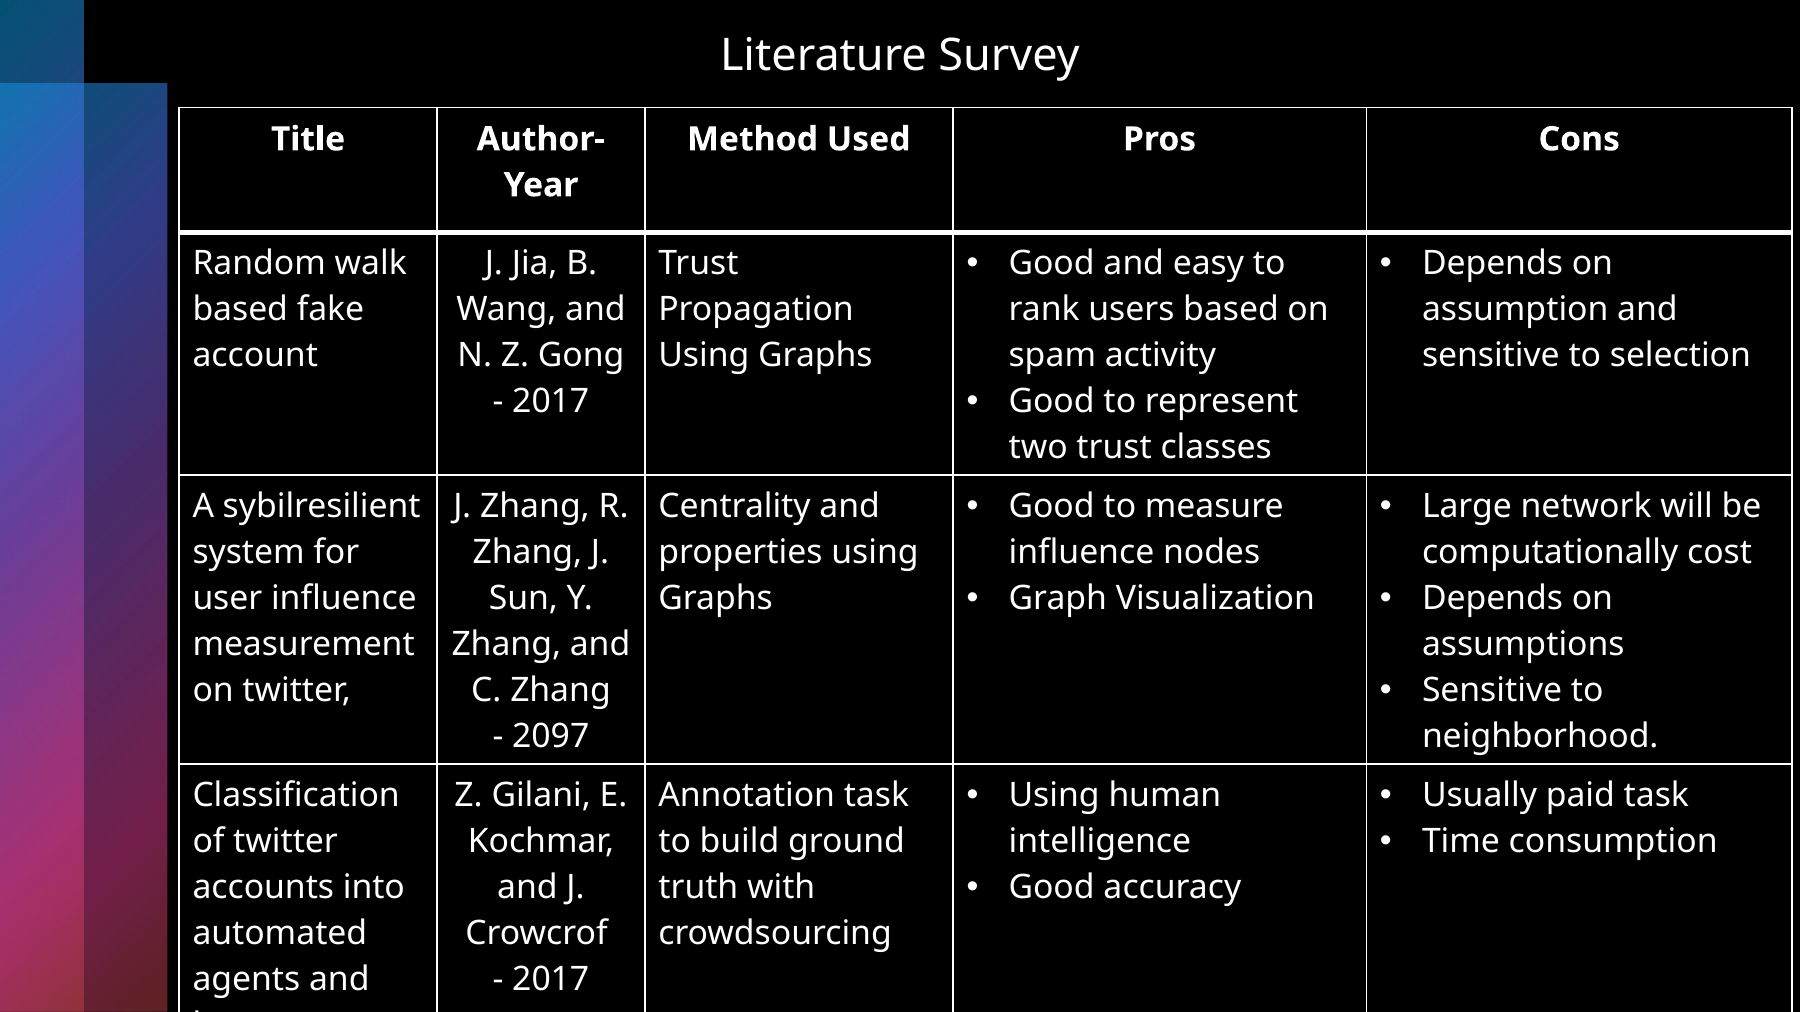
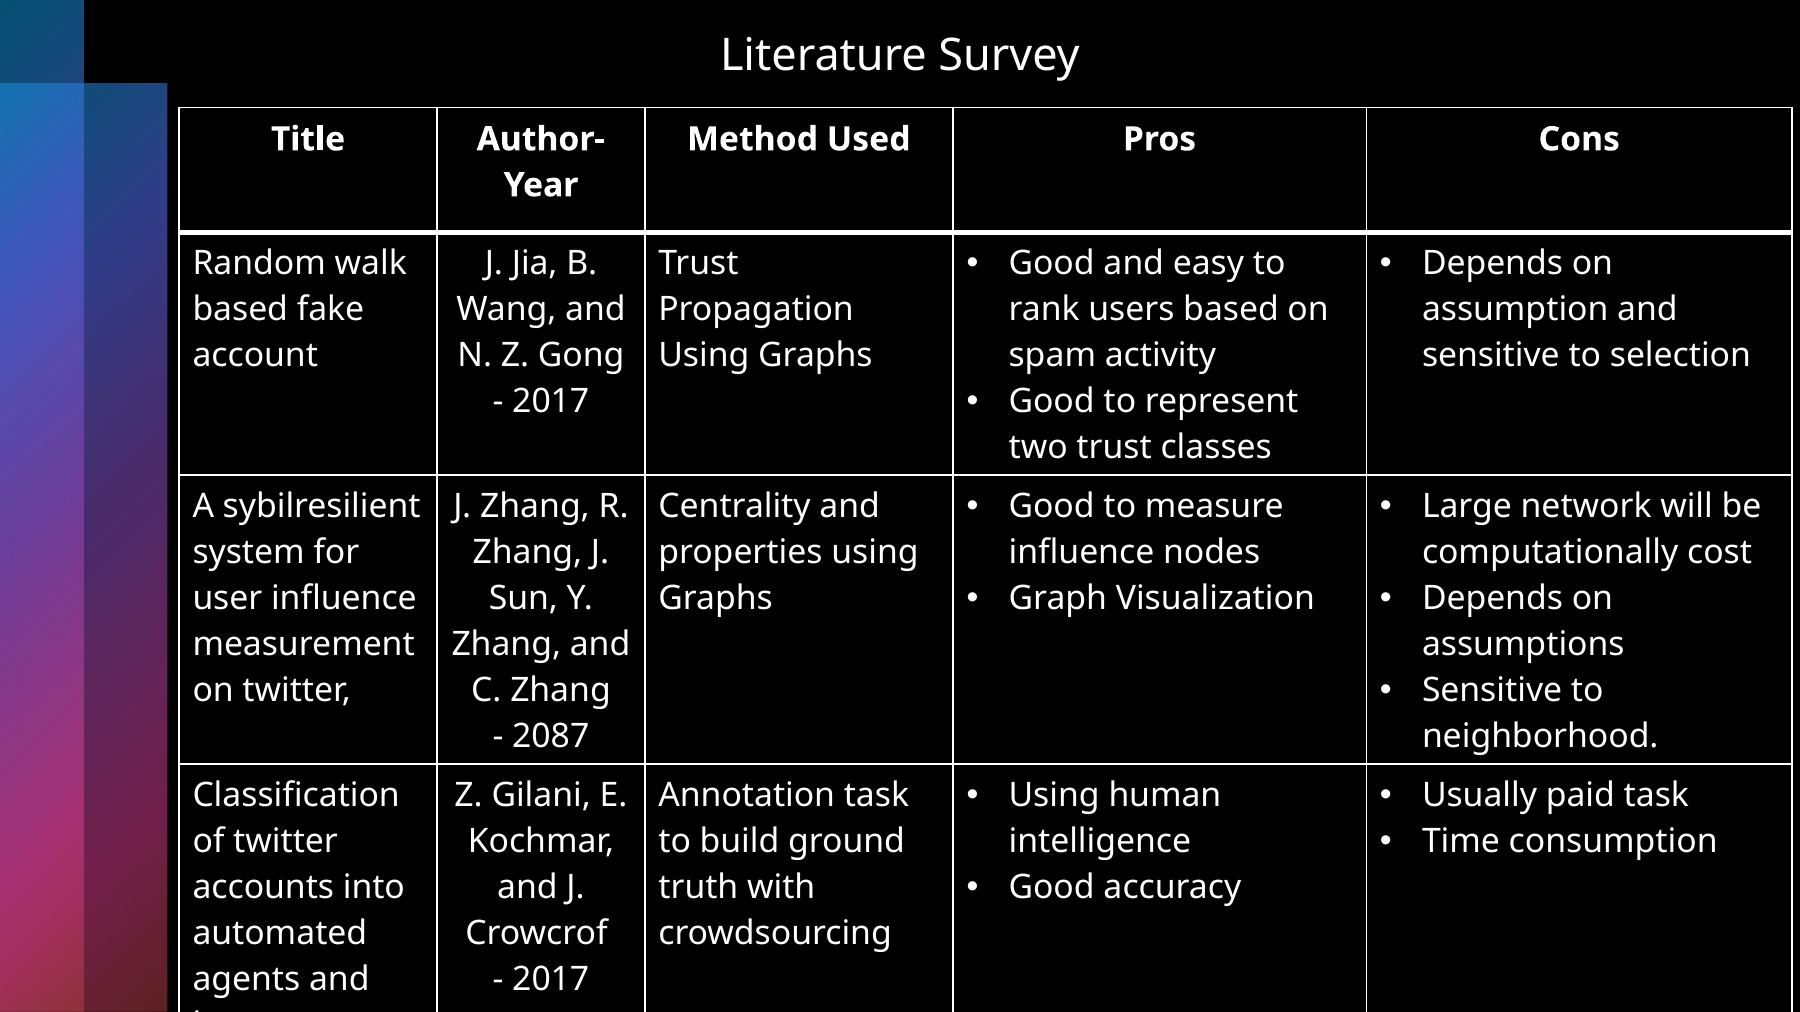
2097: 2097 -> 2087
